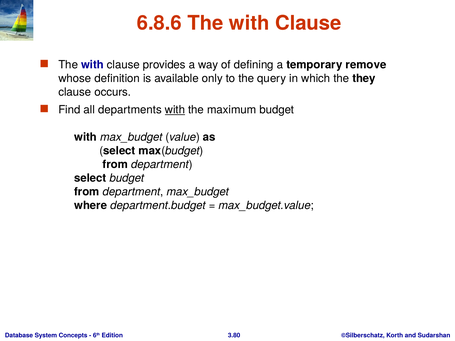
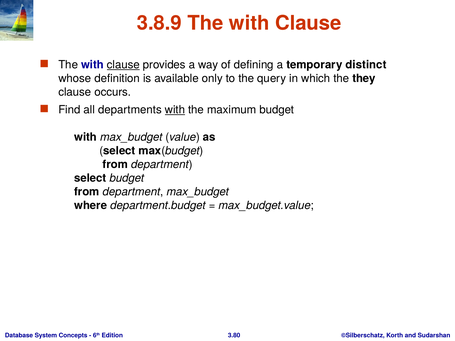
6.8.6: 6.8.6 -> 3.8.9
clause at (123, 65) underline: none -> present
remove: remove -> distinct
